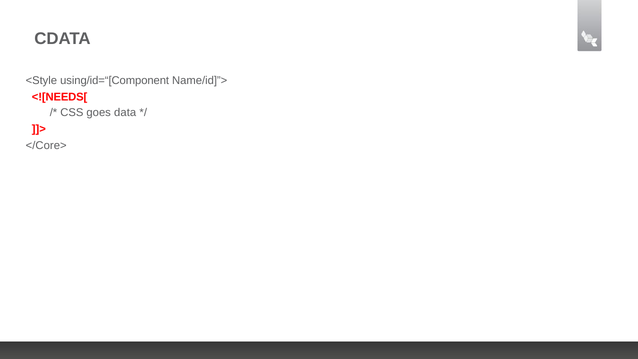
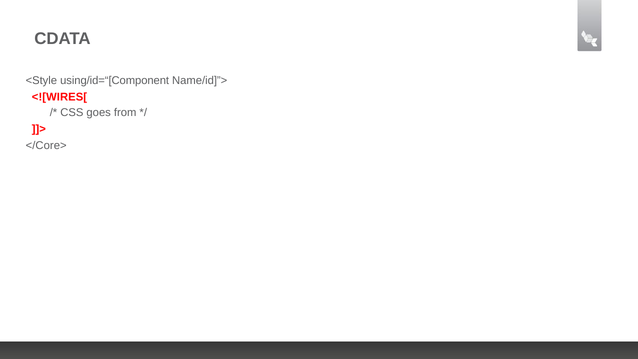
<![NEEDS[: <![NEEDS[ -> <![WIRES[
data: data -> from
